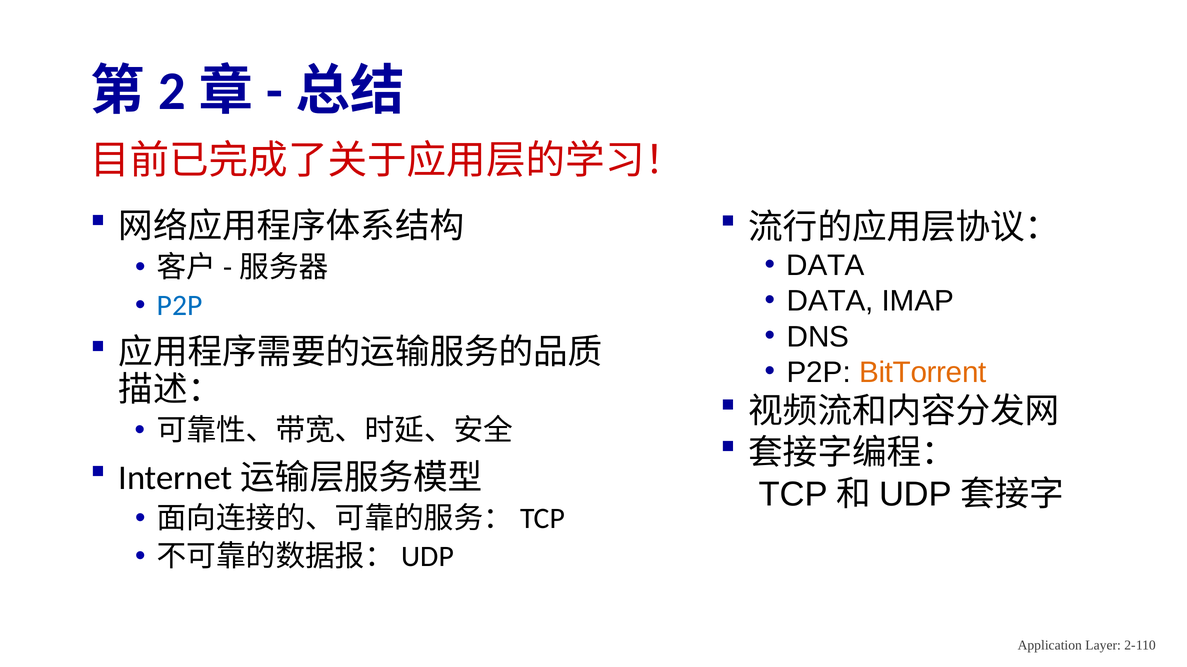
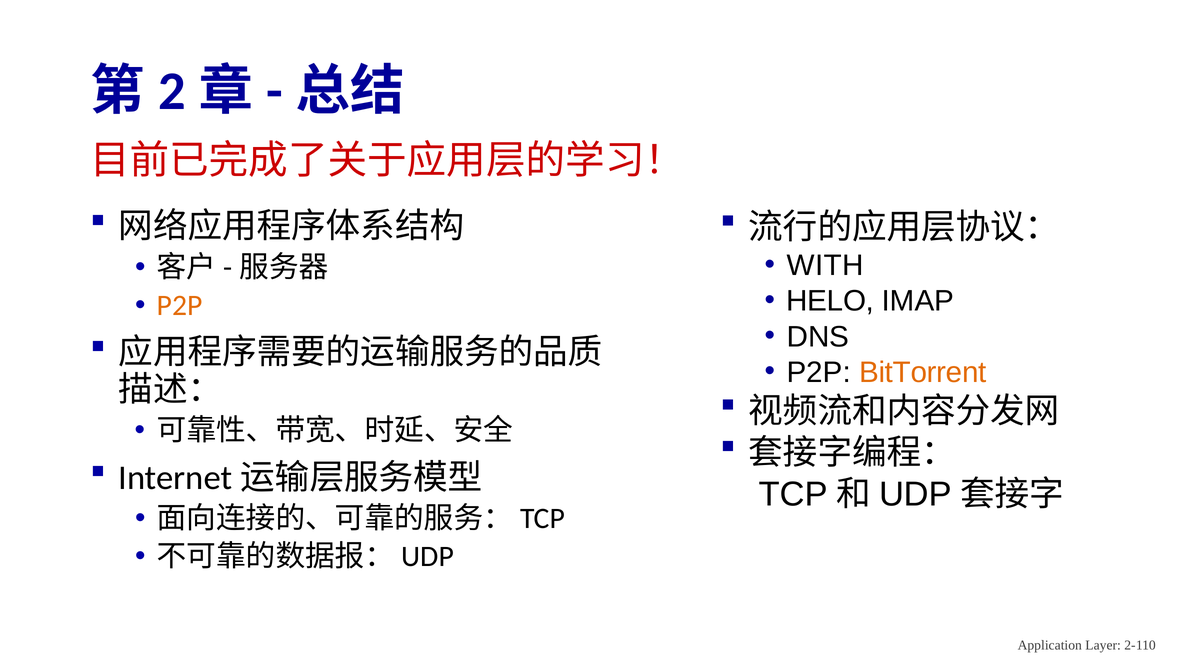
DATA at (826, 266): DATA -> WITH
DATA at (830, 302): DATA -> HELO
P2P at (180, 306) colour: blue -> orange
